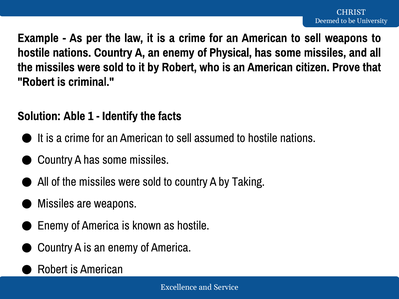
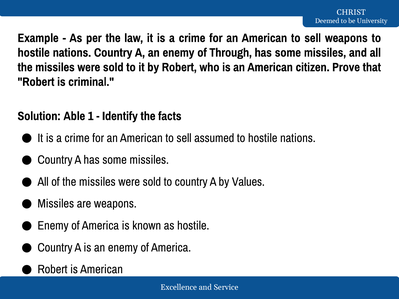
Physical: Physical -> Through
Taking: Taking -> Values
